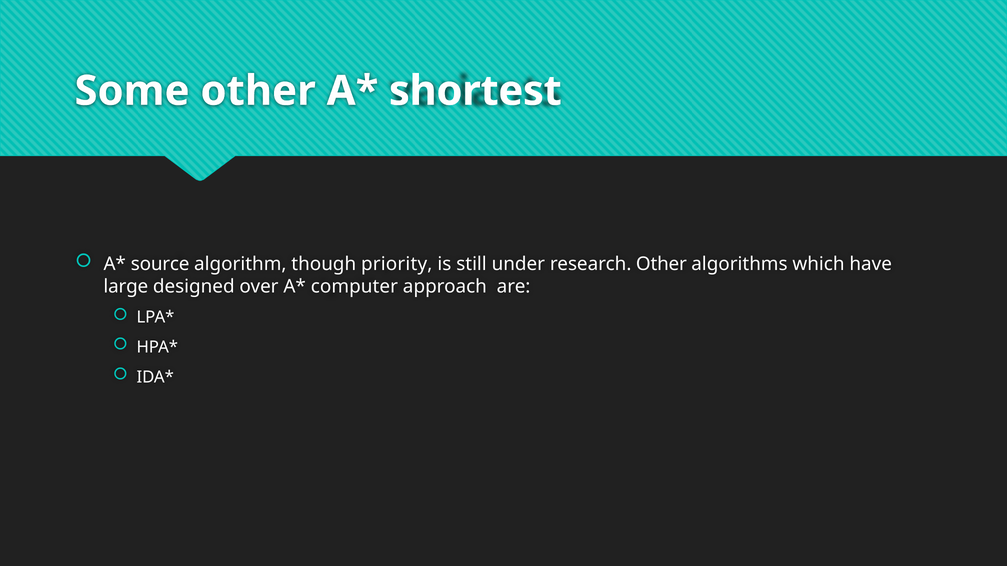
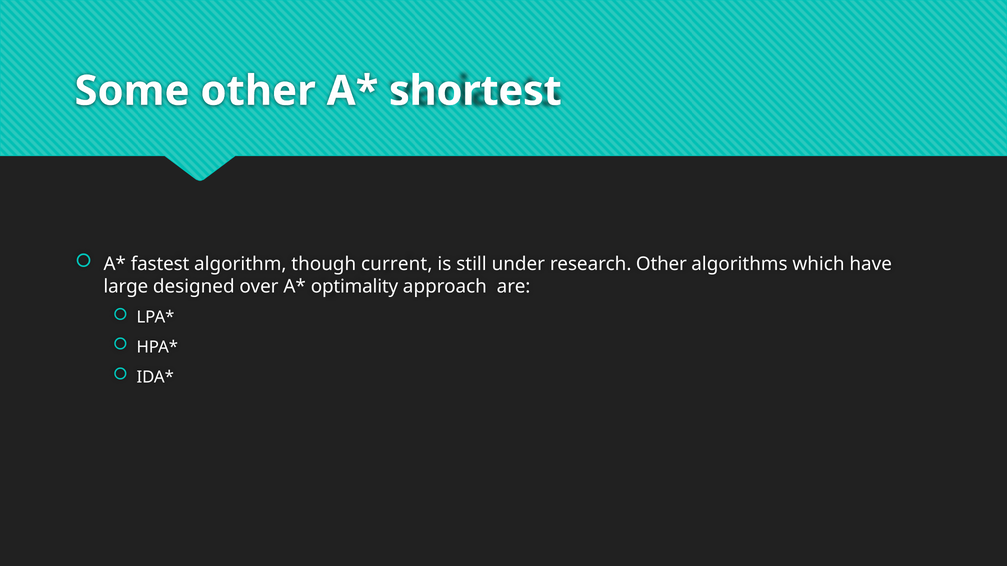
source: source -> fastest
priority: priority -> current
computer: computer -> optimality
